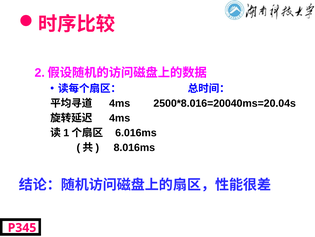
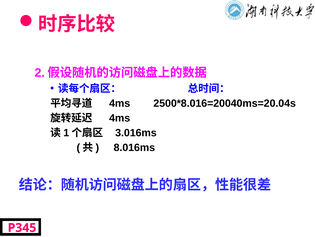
6.016ms: 6.016ms -> 3.016ms
